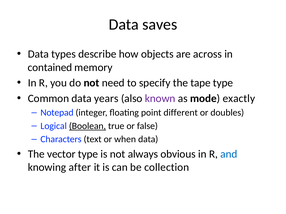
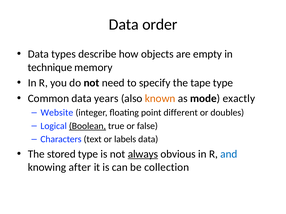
saves: saves -> order
across: across -> empty
contained: contained -> technique
known colour: purple -> orange
Notepad: Notepad -> Website
when: when -> labels
vector: vector -> stored
always underline: none -> present
